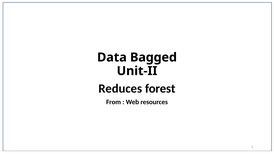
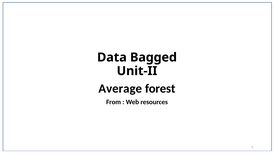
Reduces: Reduces -> Average
